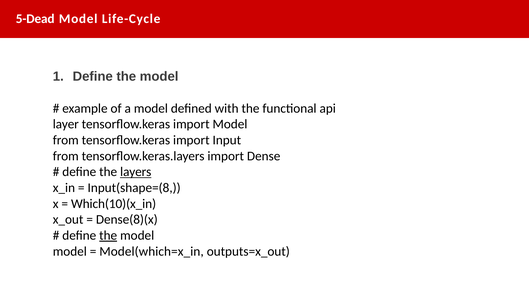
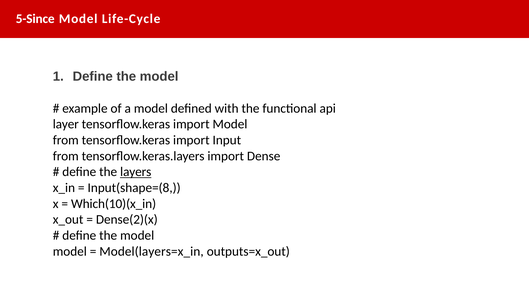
5-Dead: 5-Dead -> 5-Since
Dense(8)(x: Dense(8)(x -> Dense(2)(x
the at (108, 235) underline: present -> none
Model(which=x_in: Model(which=x_in -> Model(layers=x_in
